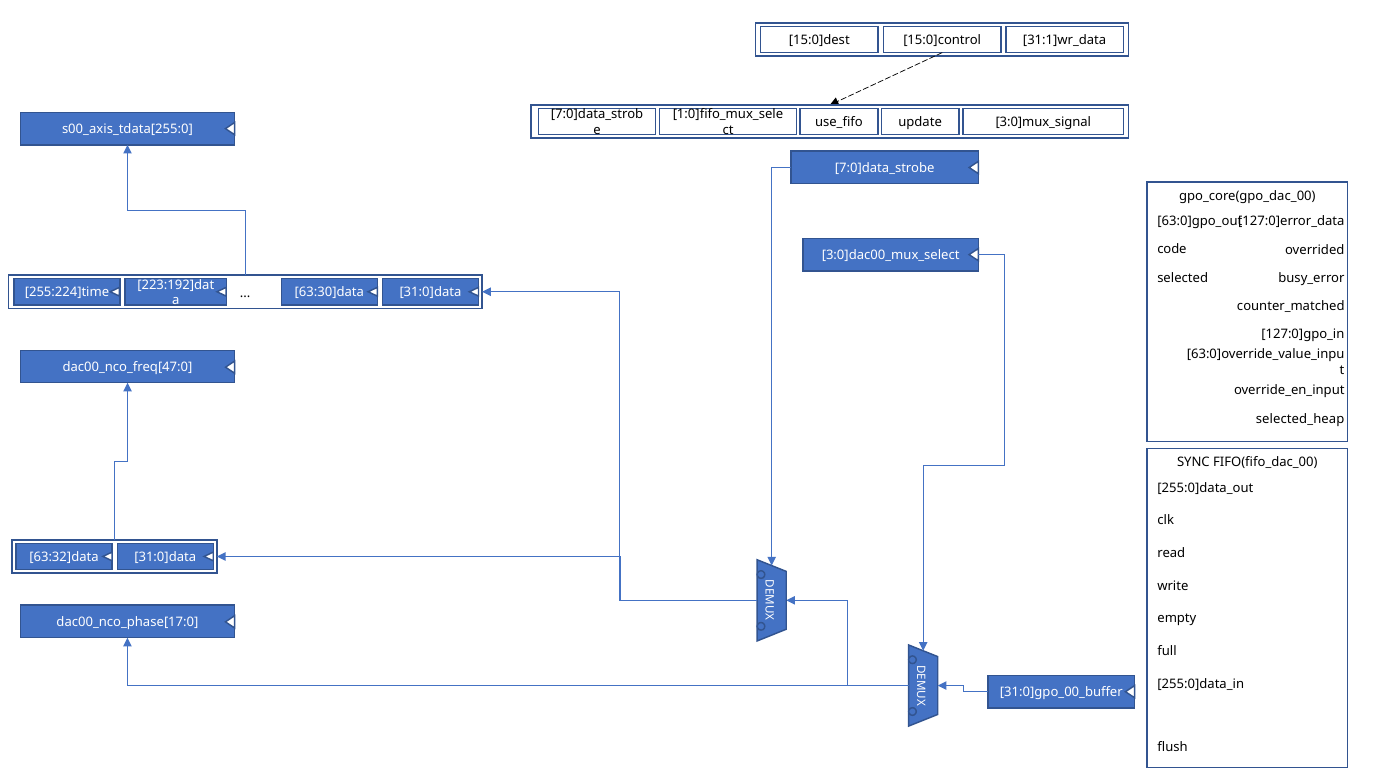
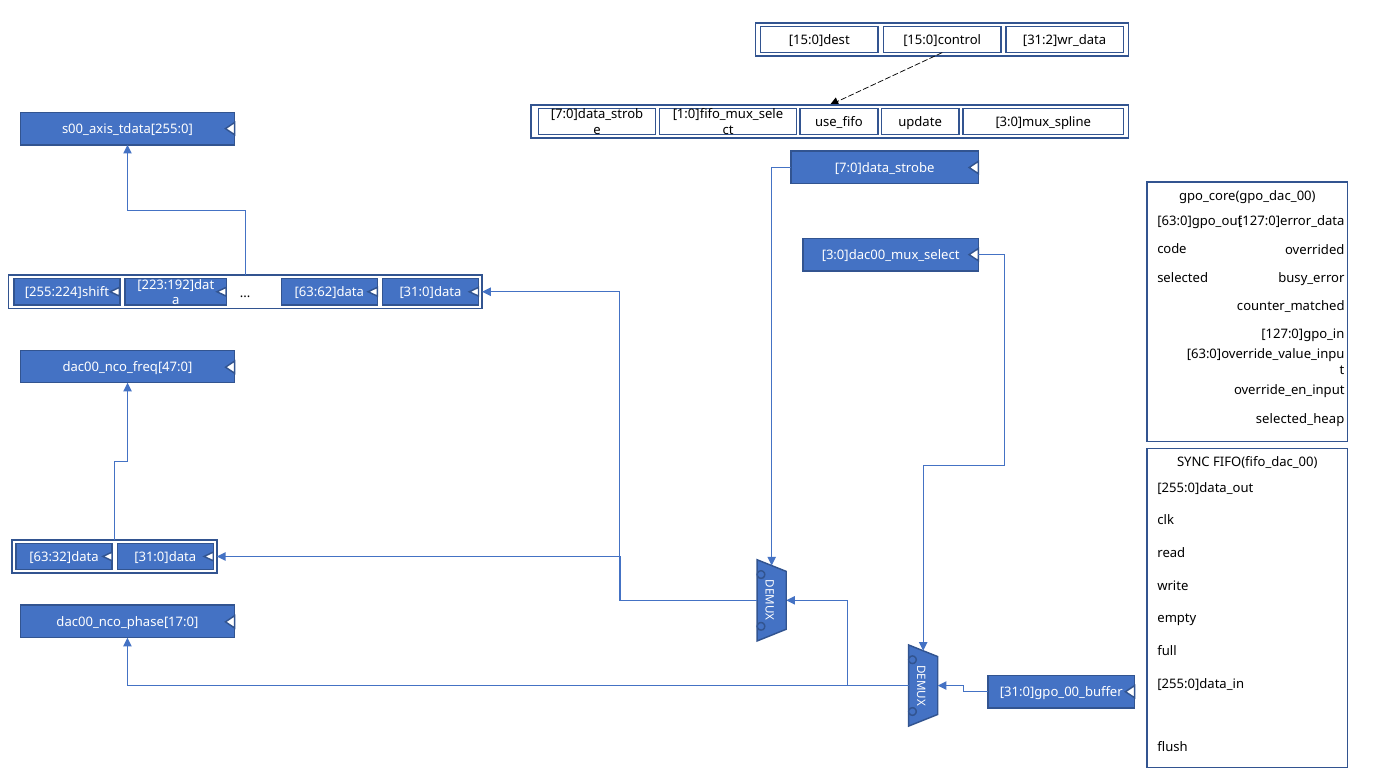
31:1]wr_data: 31:1]wr_data -> 31:2]wr_data
3:0]mux_signal: 3:0]mux_signal -> 3:0]mux_spline
255:224]time: 255:224]time -> 255:224]shift
63:30]data: 63:30]data -> 63:62]data
